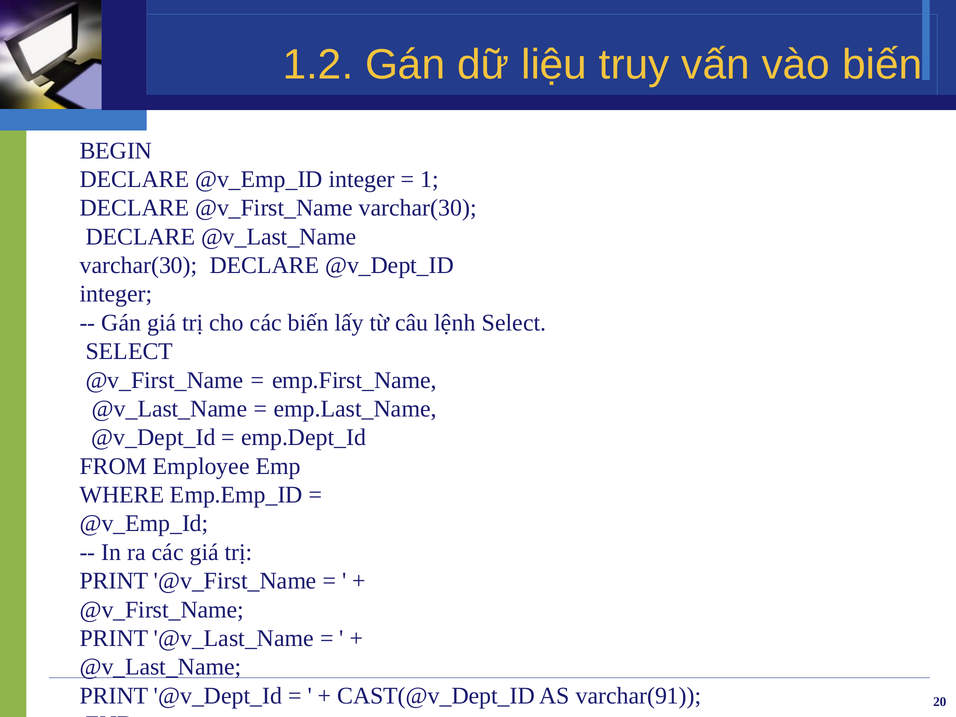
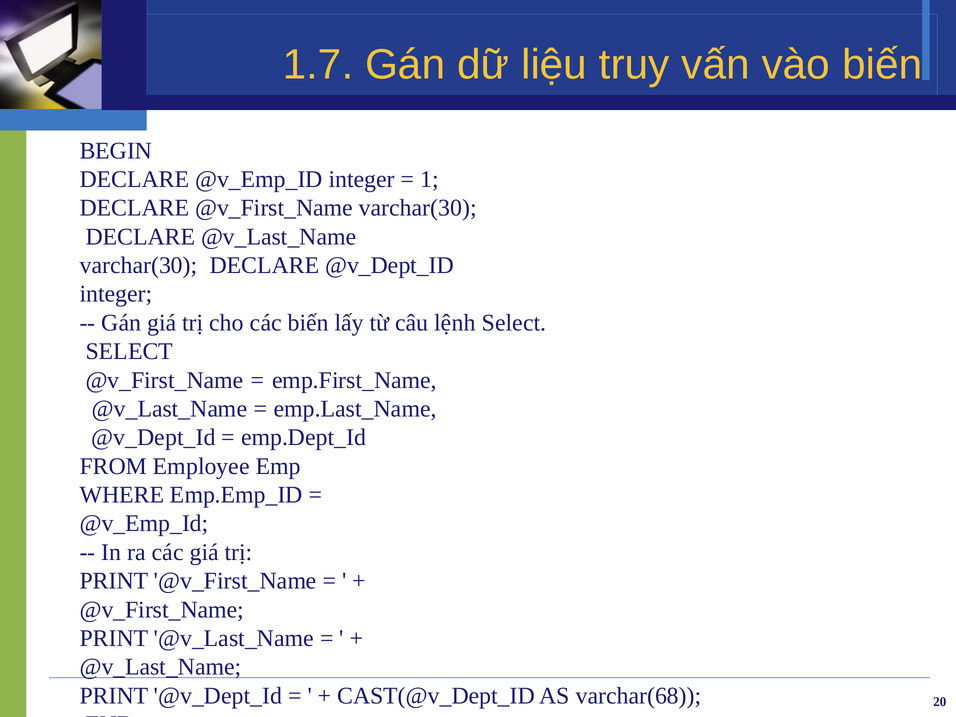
1.2: 1.2 -> 1.7
varchar(91: varchar(91 -> varchar(68
